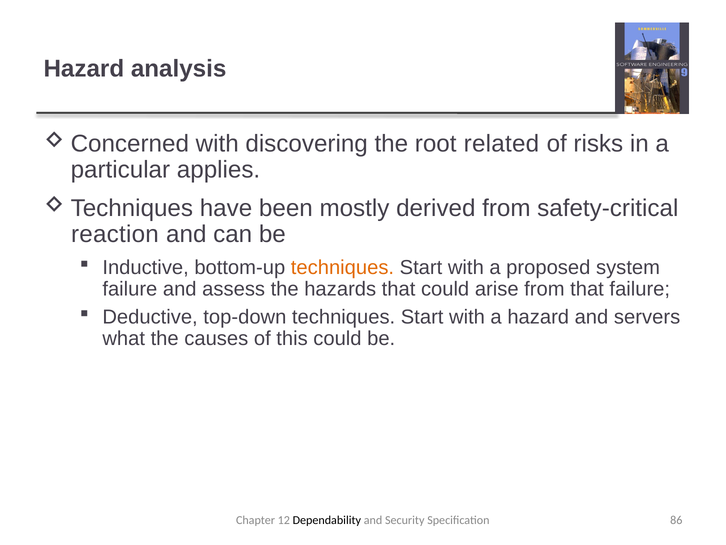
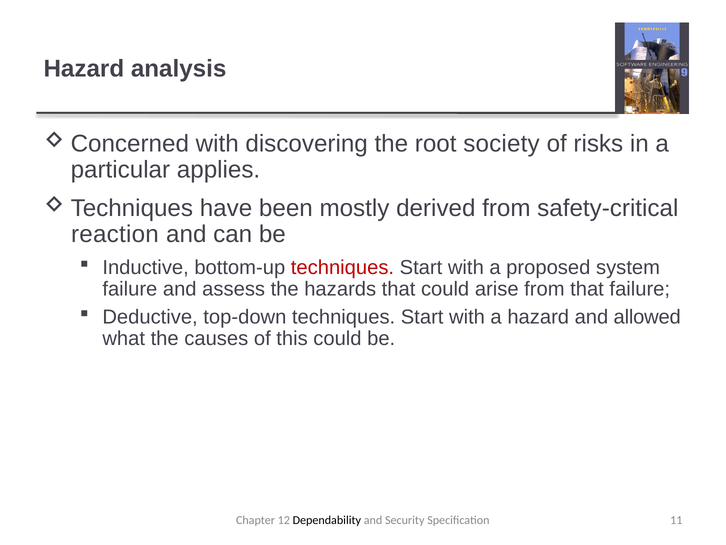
related: related -> society
techniques at (342, 267) colour: orange -> red
servers: servers -> allowed
86: 86 -> 11
